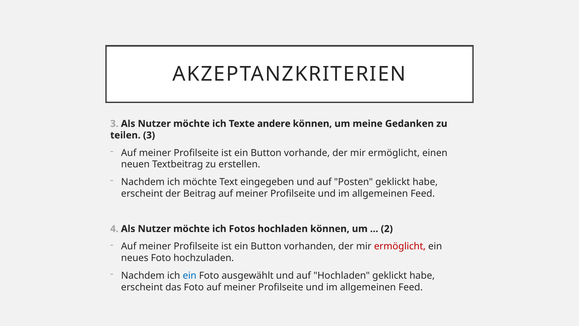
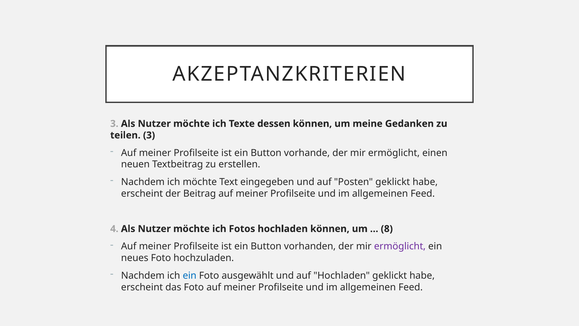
andere: andere -> dessen
2: 2 -> 8
ermöglicht at (400, 246) colour: red -> purple
